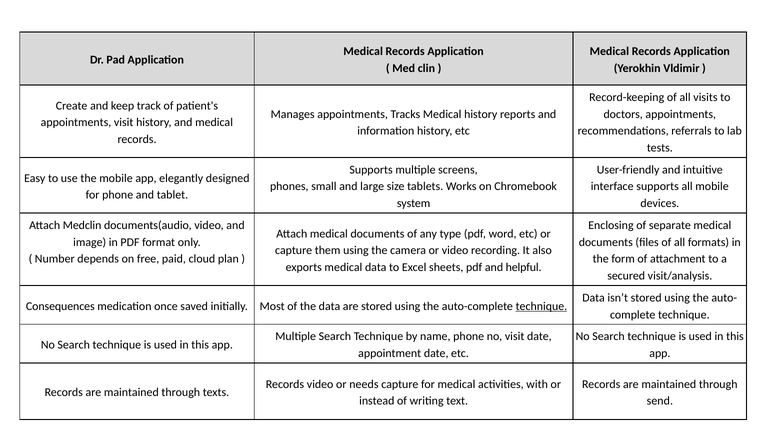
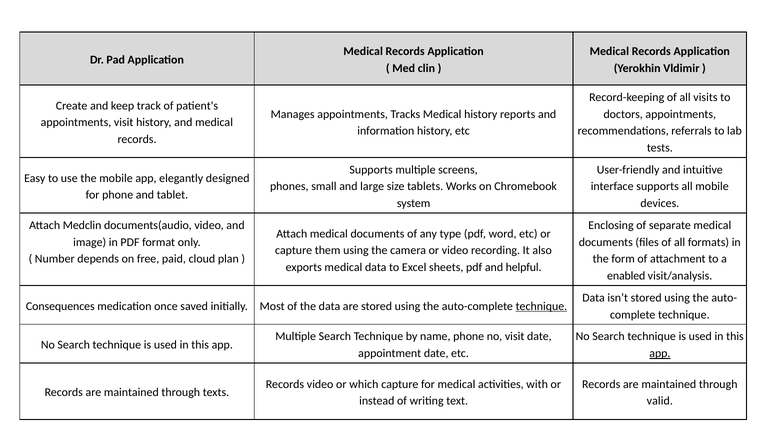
secured: secured -> enabled
app at (660, 353) underline: none -> present
needs: needs -> which
send: send -> valid
